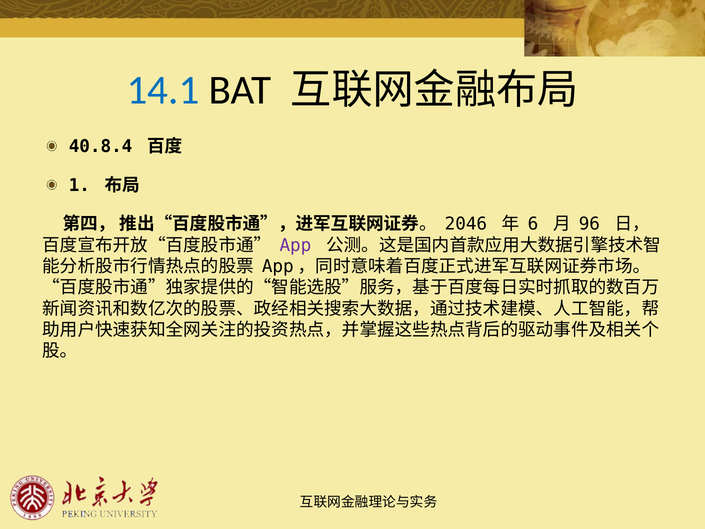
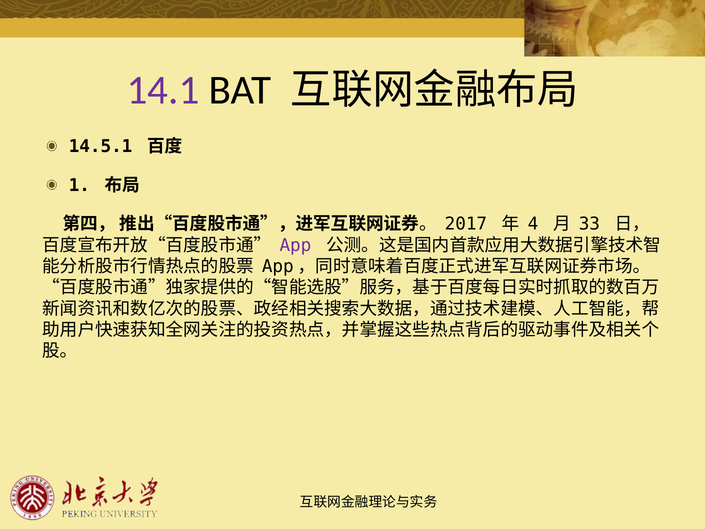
14.1 colour: blue -> purple
40.8.4: 40.8.4 -> 14.5.1
2046: 2046 -> 2017
6: 6 -> 4
96: 96 -> 33
